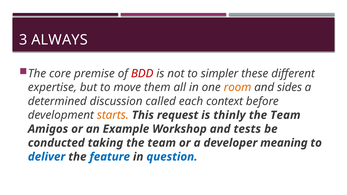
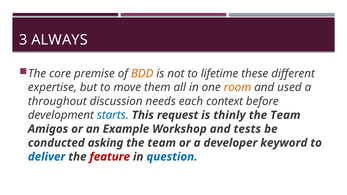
BDD colour: red -> orange
simpler: simpler -> lifetime
sides: sides -> used
determined: determined -> throughout
called: called -> needs
starts colour: orange -> blue
taking: taking -> asking
meaning: meaning -> keyword
feature colour: blue -> red
